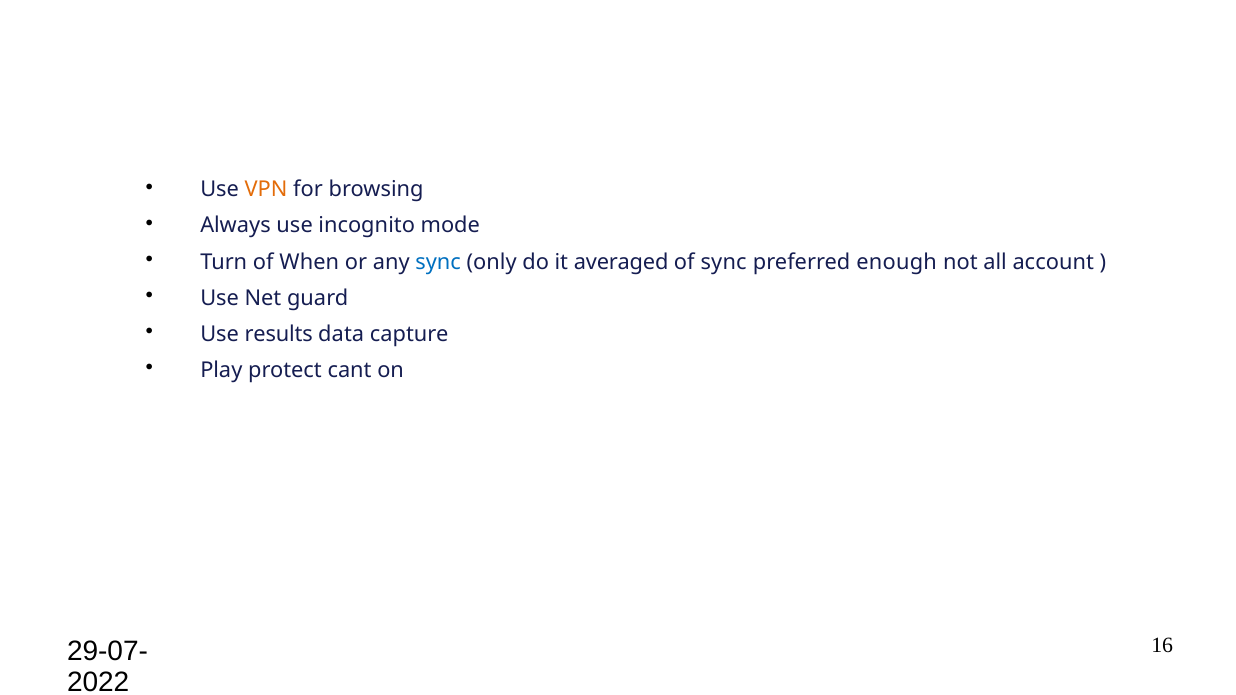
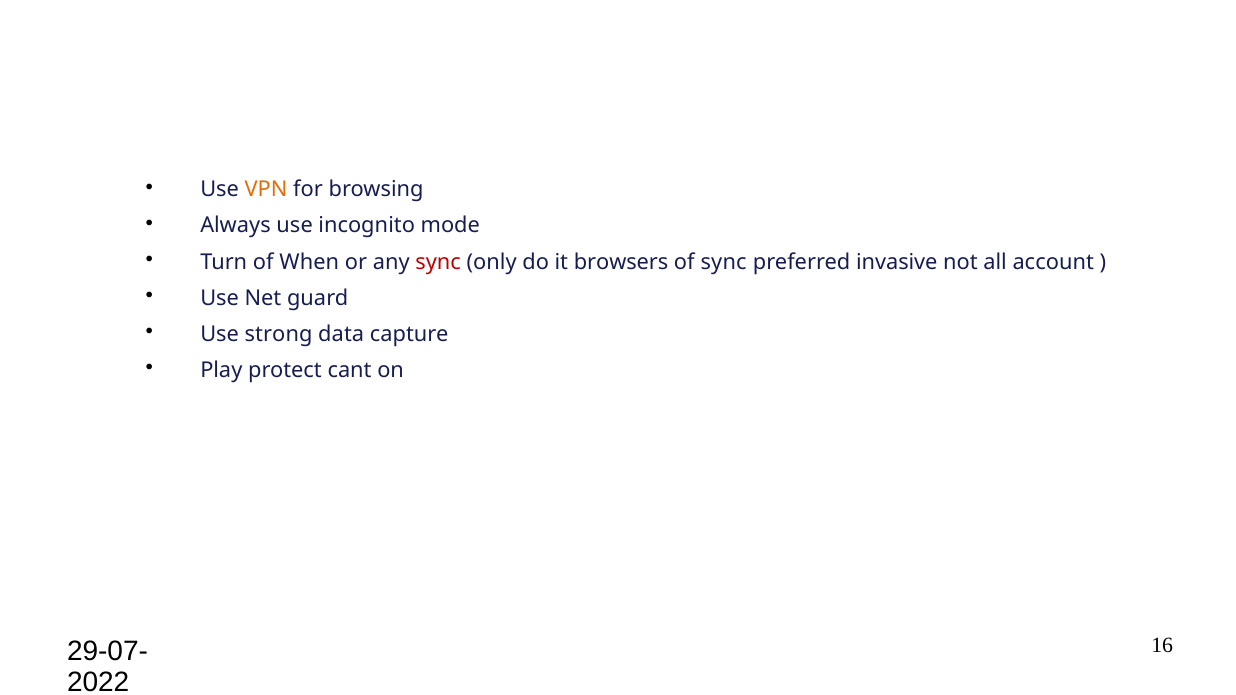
sync at (438, 262) colour: blue -> red
averaged: averaged -> browsers
enough: enough -> invasive
results: results -> strong
